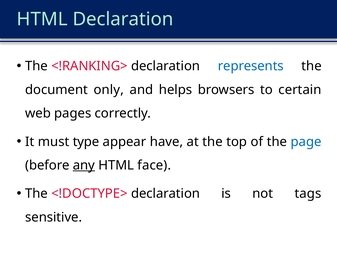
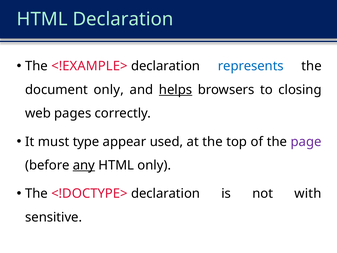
<!RANKING>: <!RANKING> -> <!EXAMPLE>
helps underline: none -> present
certain: certain -> closing
have: have -> used
page colour: blue -> purple
HTML face: face -> only
tags: tags -> with
